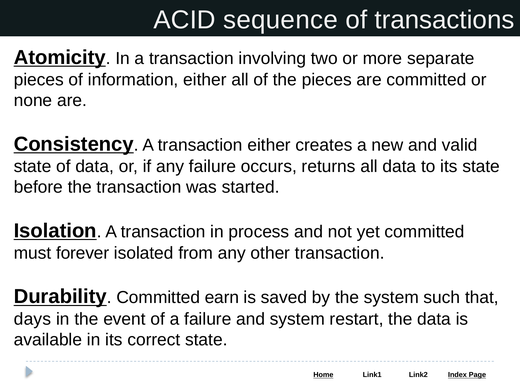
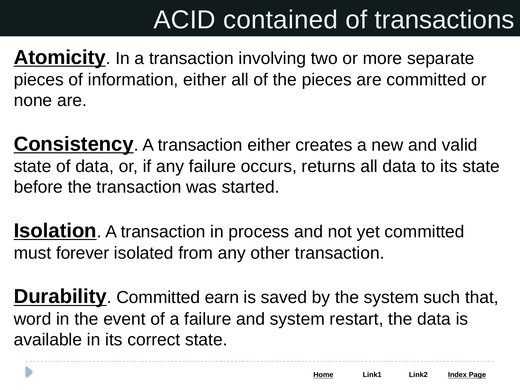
sequence: sequence -> contained
days: days -> word
